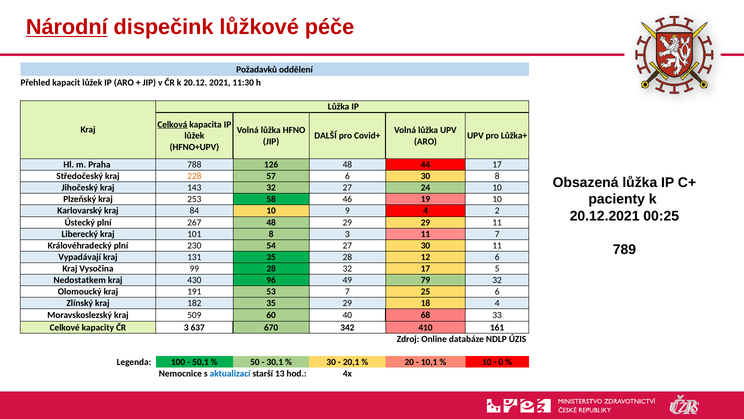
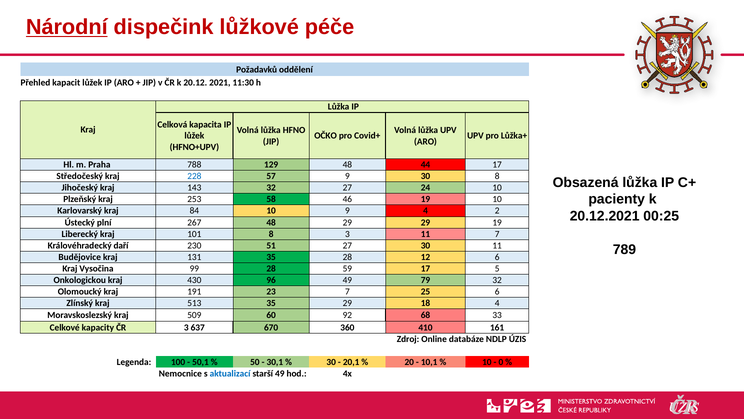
Celková underline: present -> none
DALŠÍ: DALŠÍ -> OČKO
126: 126 -> 129
228 colour: orange -> blue
57 6: 6 -> 9
29 11: 11 -> 19
Královéhradecký plní: plní -> daří
54: 54 -> 51
Vypadávají: Vypadávají -> Budějovice
28 32: 32 -> 59
Nedostatkem: Nedostatkem -> Onkologickou
53: 53 -> 23
182: 182 -> 513
40: 40 -> 92
342: 342 -> 360
starší 13: 13 -> 49
